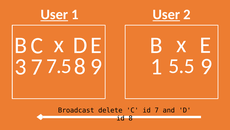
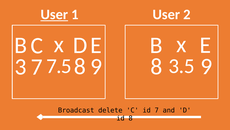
User at (166, 14) underline: present -> none
8 1: 1 -> 8
5.5: 5.5 -> 3.5
